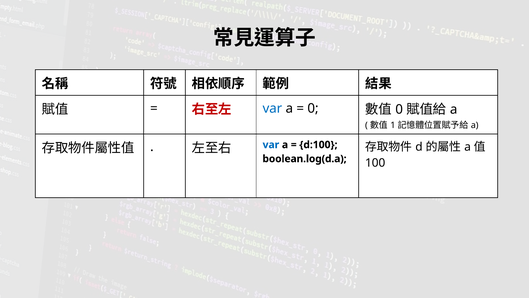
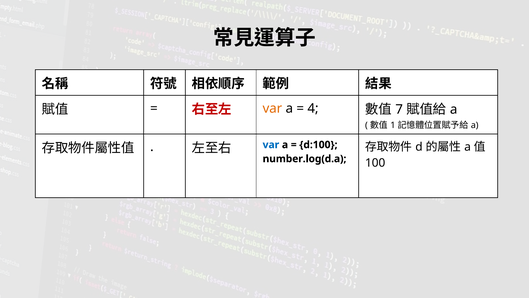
var at (272, 108) colour: blue -> orange
0 at (313, 108): 0 -> 4
0 at (399, 109): 0 -> 7
boolean.log(d.a: boolean.log(d.a -> number.log(d.a
